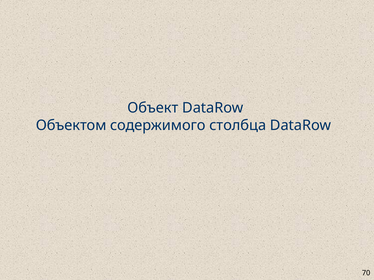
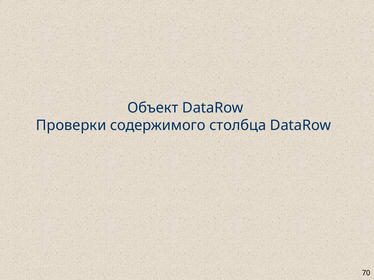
Объектом: Объектом -> Проверки
